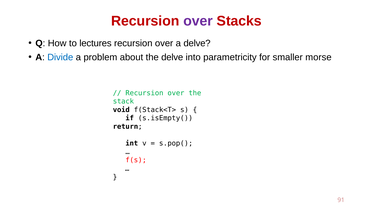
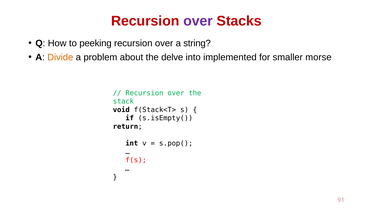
lectures: lectures -> peeking
a delve: delve -> string
Divide colour: blue -> orange
parametricity: parametricity -> implemented
